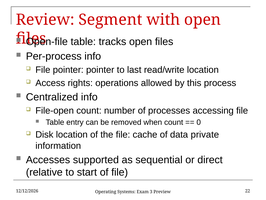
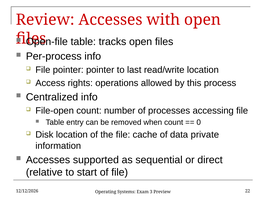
Review Segment: Segment -> Accesses
